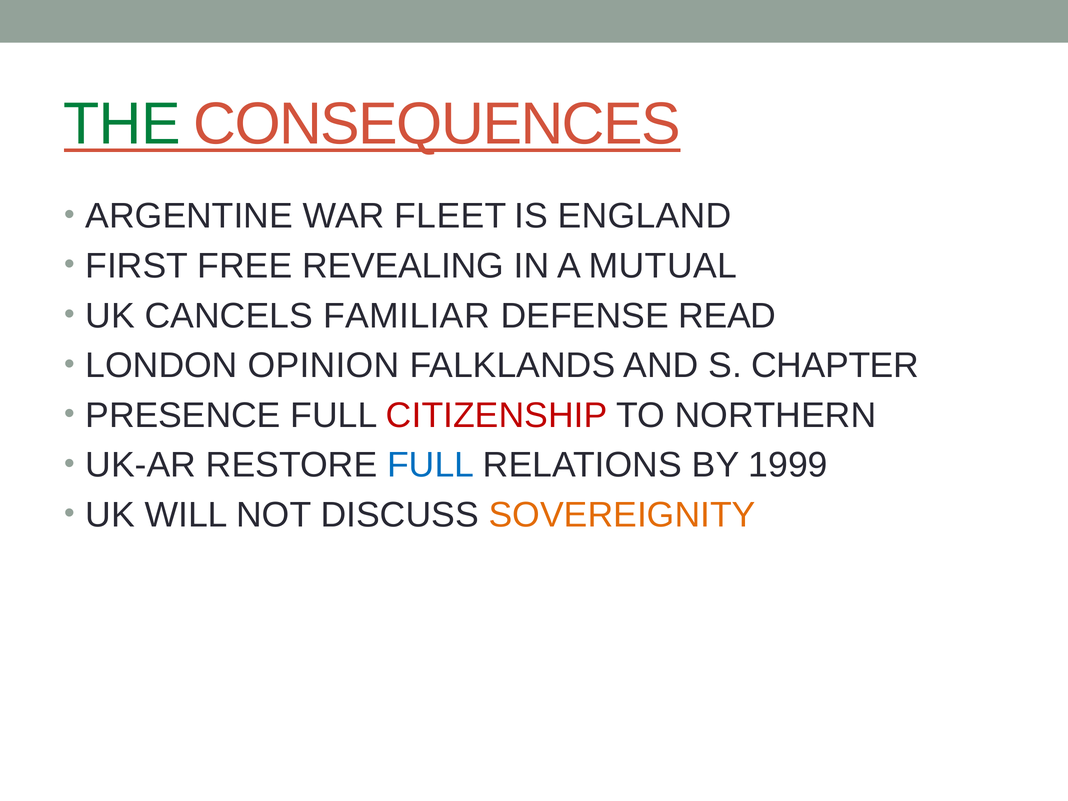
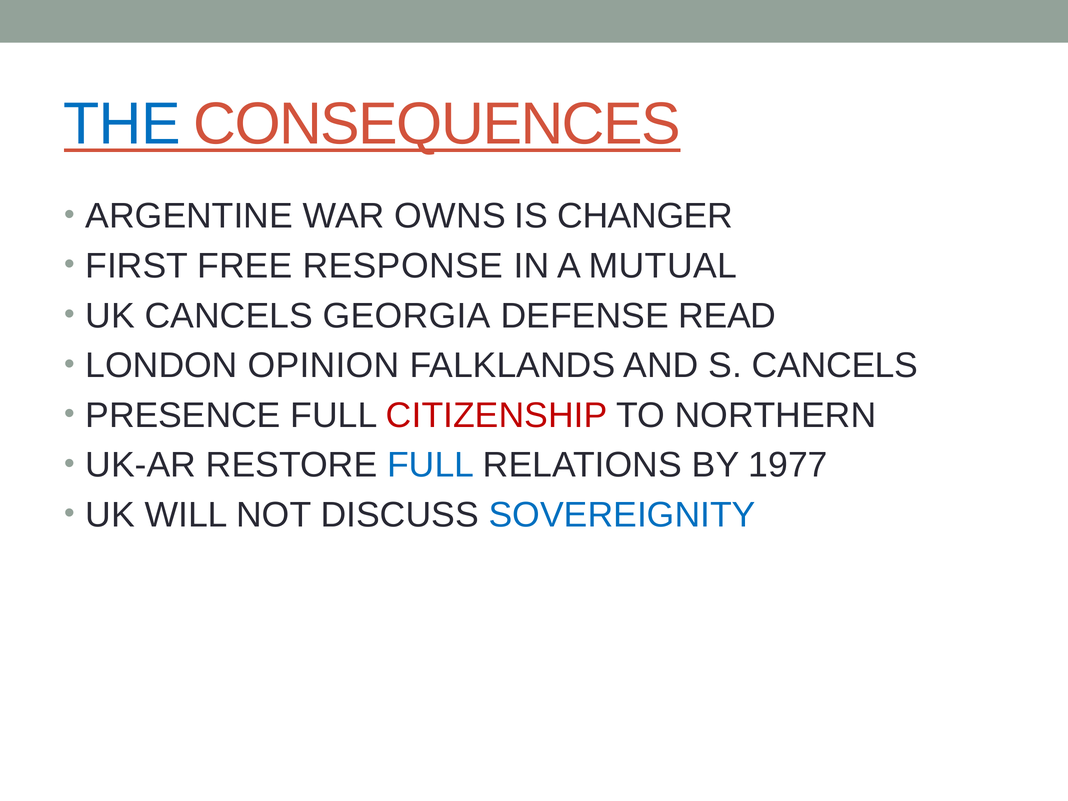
THE colour: green -> blue
FLEET: FLEET -> OWNS
ENGLAND: ENGLAND -> CHANGER
REVEALING: REVEALING -> RESPONSE
FAMILIAR: FAMILIAR -> GEORGIA
S CHAPTER: CHAPTER -> CANCELS
1999: 1999 -> 1977
SOVEREIGNITY colour: orange -> blue
